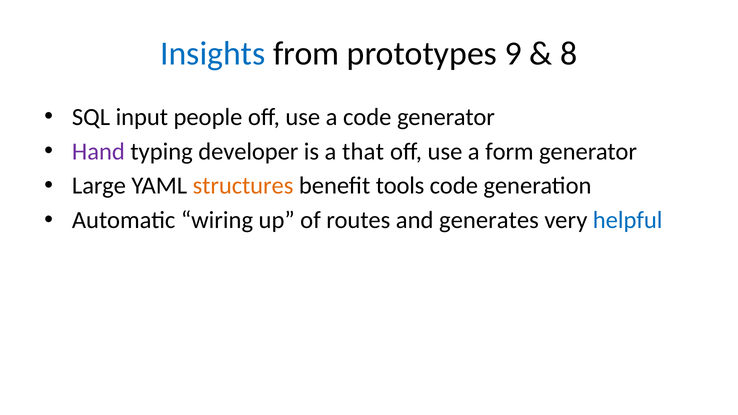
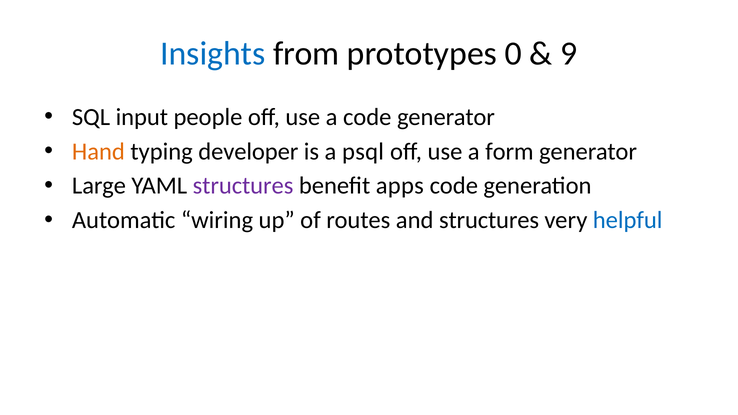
9: 9 -> 0
8: 8 -> 9
Hand colour: purple -> orange
that: that -> psql
structures at (243, 186) colour: orange -> purple
tools: tools -> apps
and generates: generates -> structures
